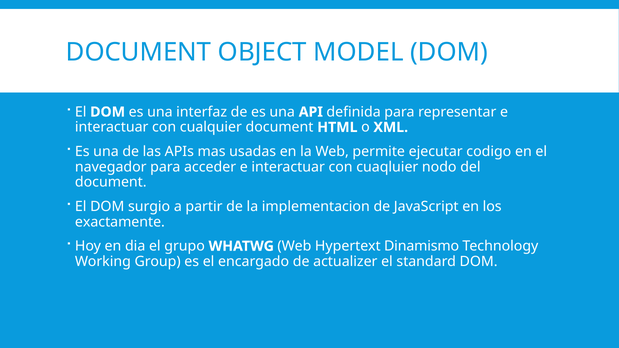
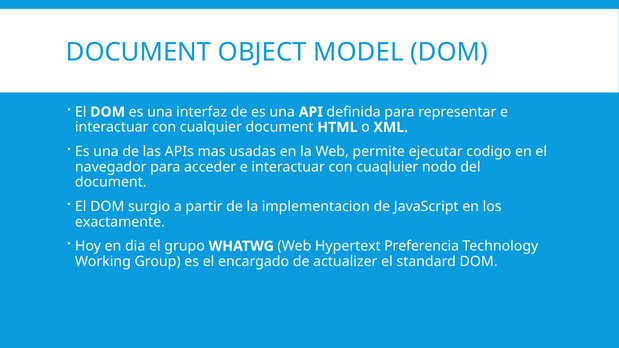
Dinamismo: Dinamismo -> Preferencia
